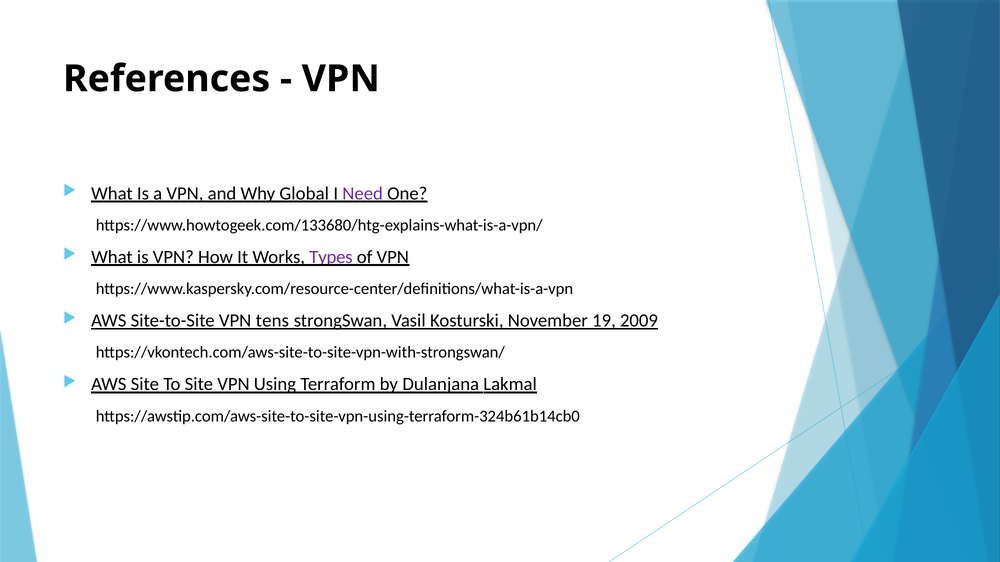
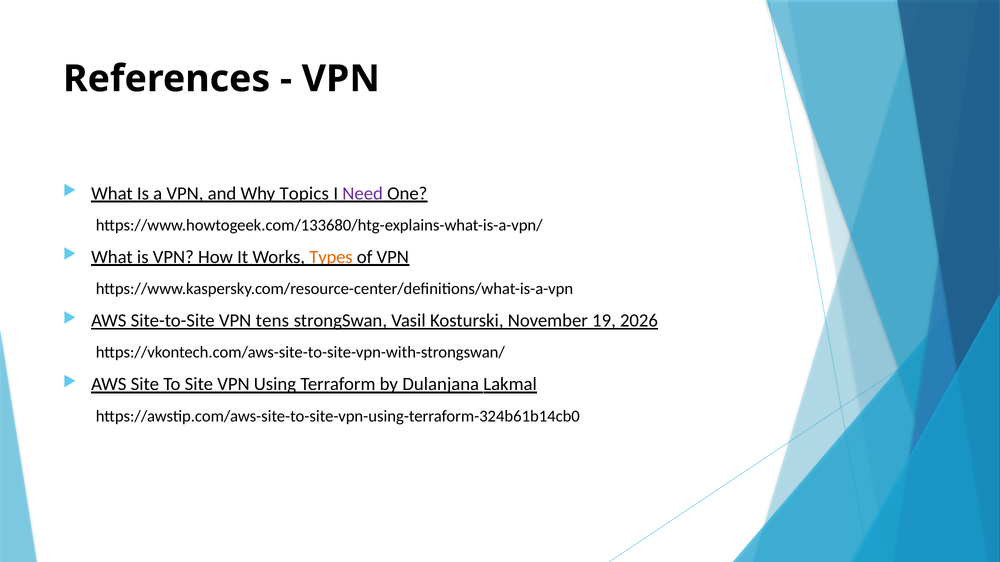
Global: Global -> Topics
Types colour: purple -> orange
2009: 2009 -> 2026
